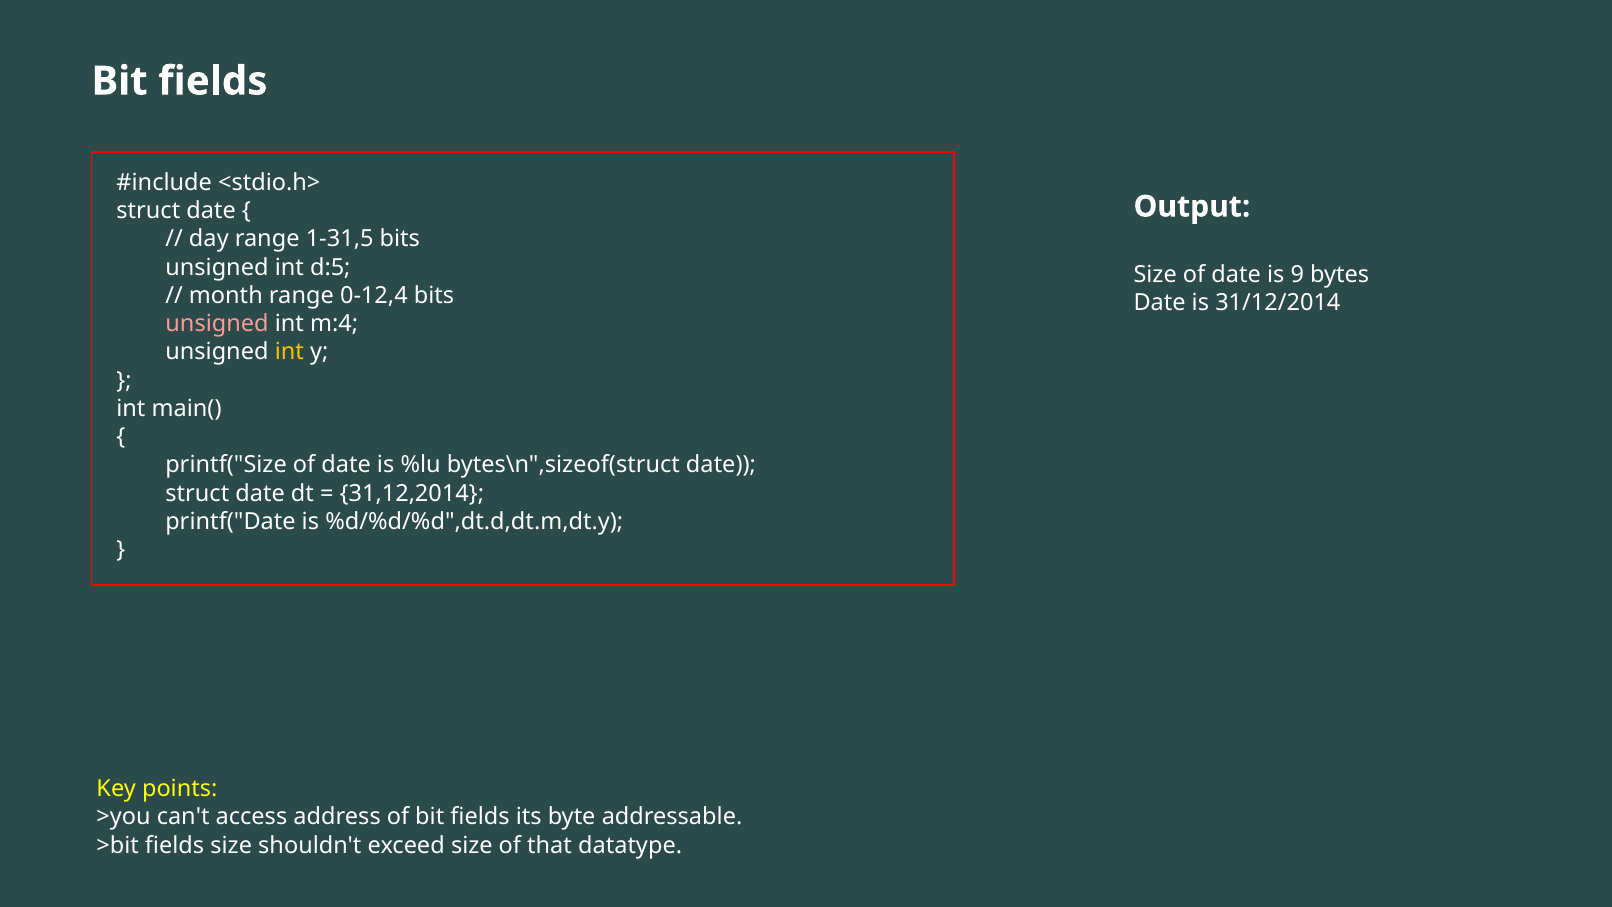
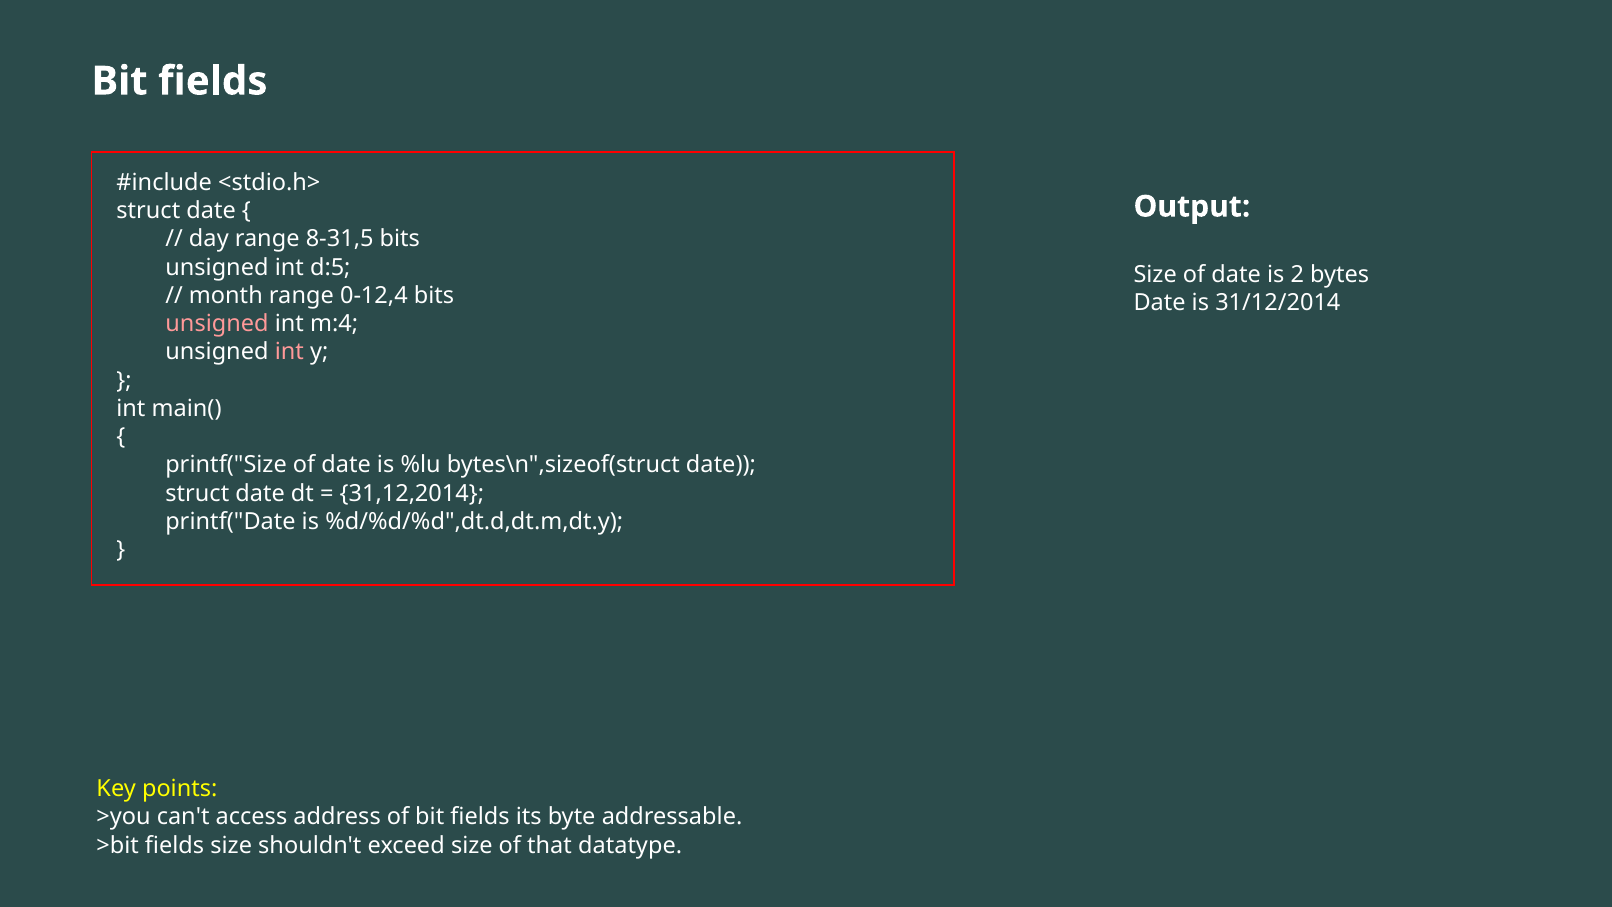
1-31,5: 1-31,5 -> 8-31,5
9: 9 -> 2
int at (289, 352) colour: yellow -> pink
